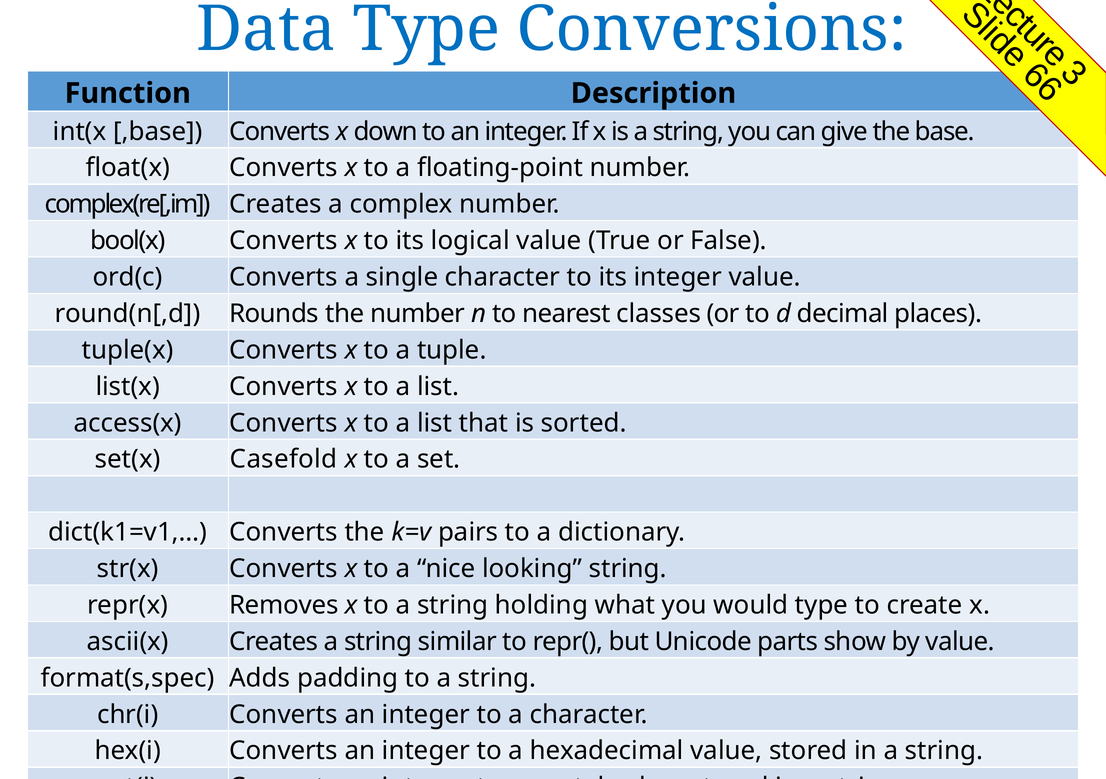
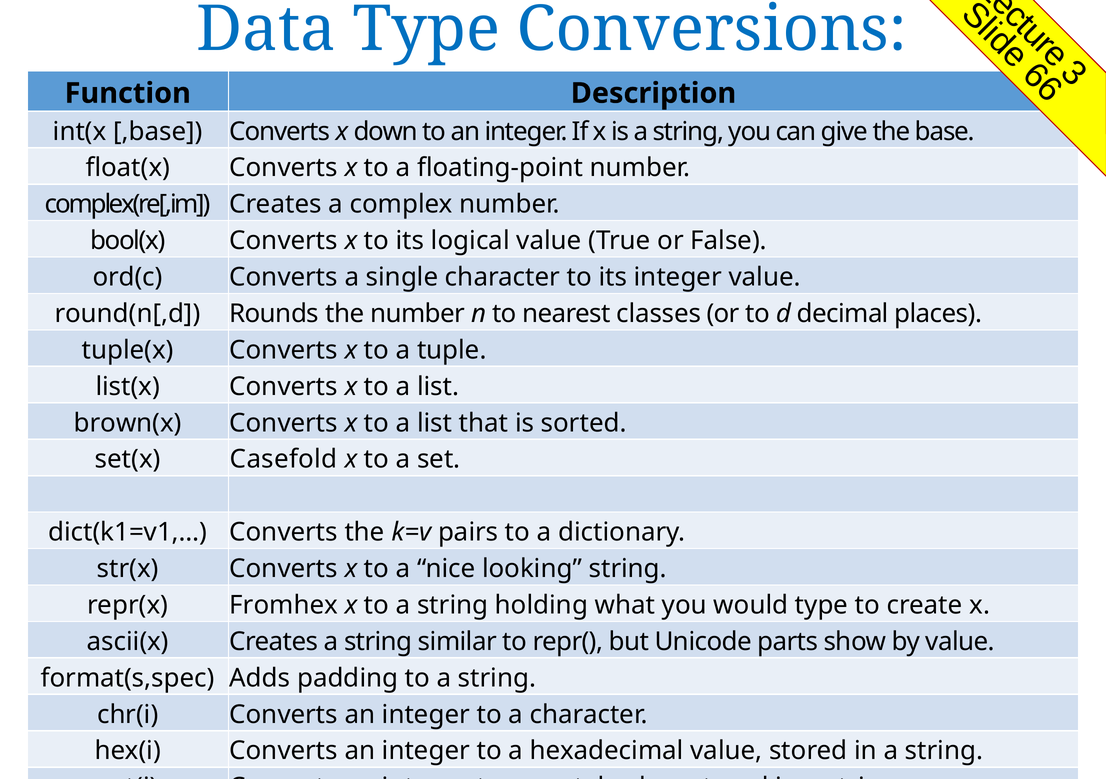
access(x: access(x -> brown(x
Removes: Removes -> Fromhex
